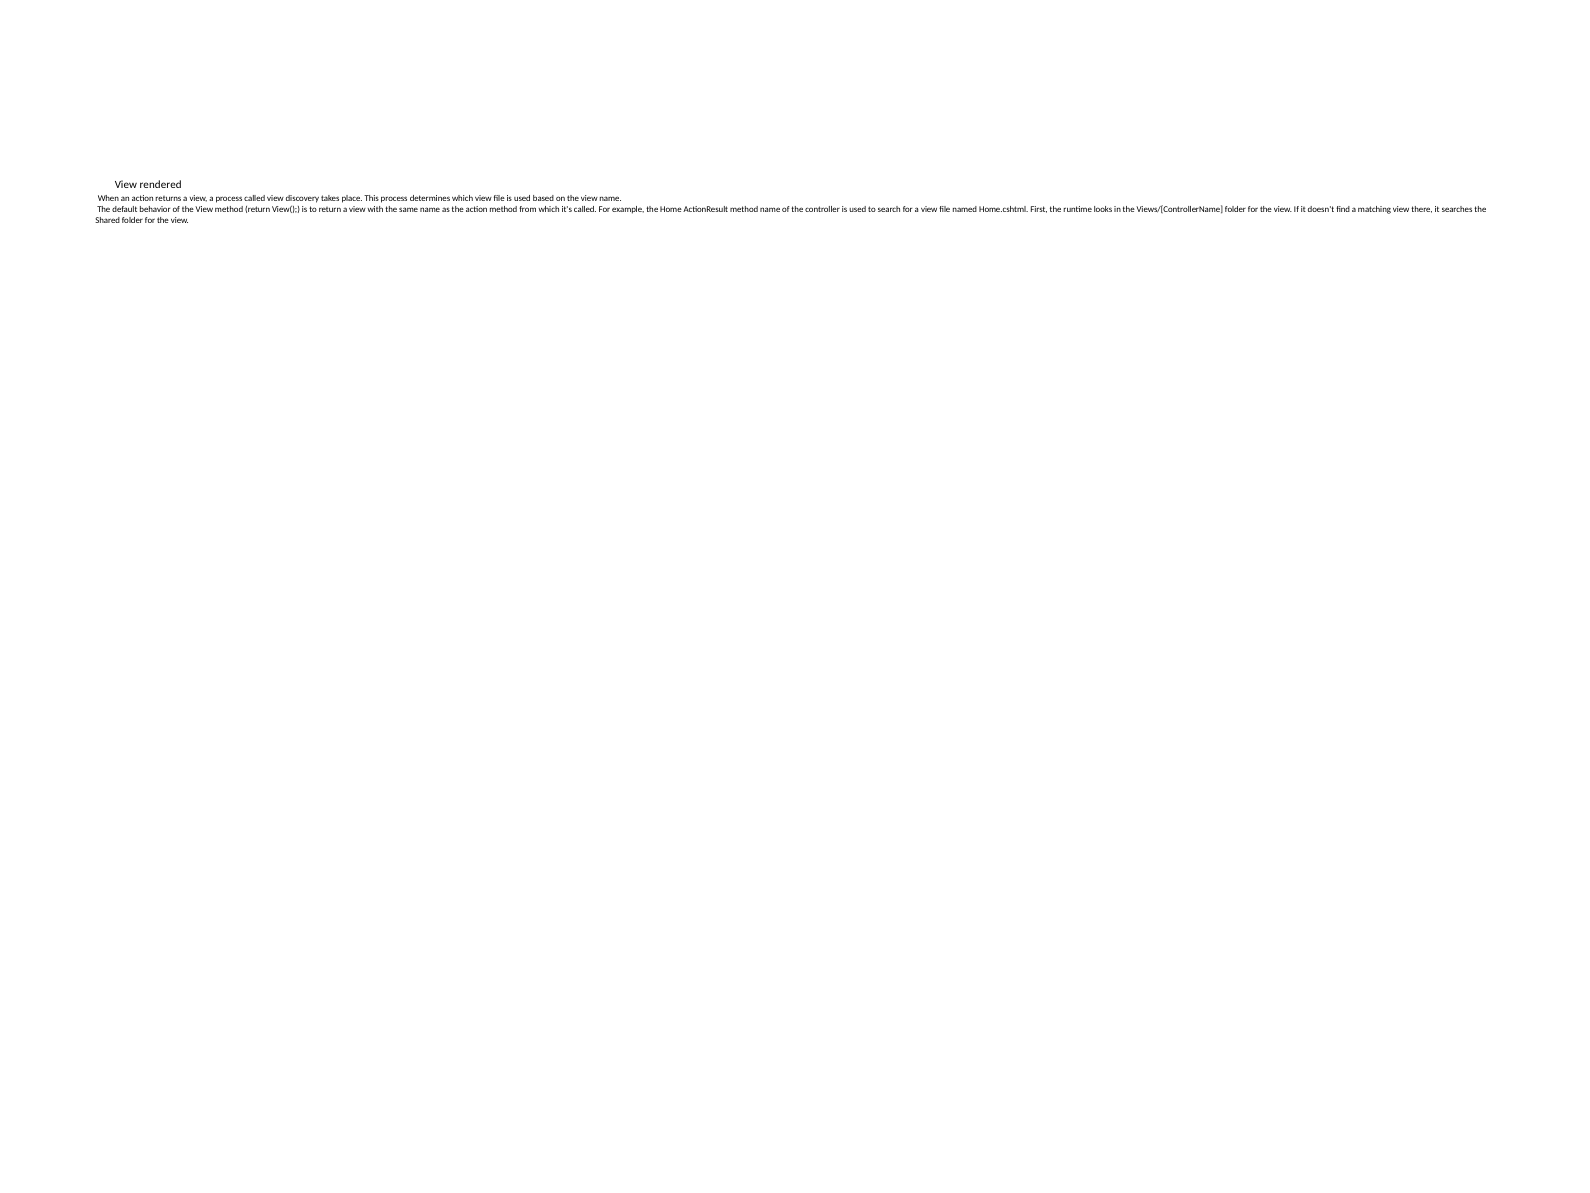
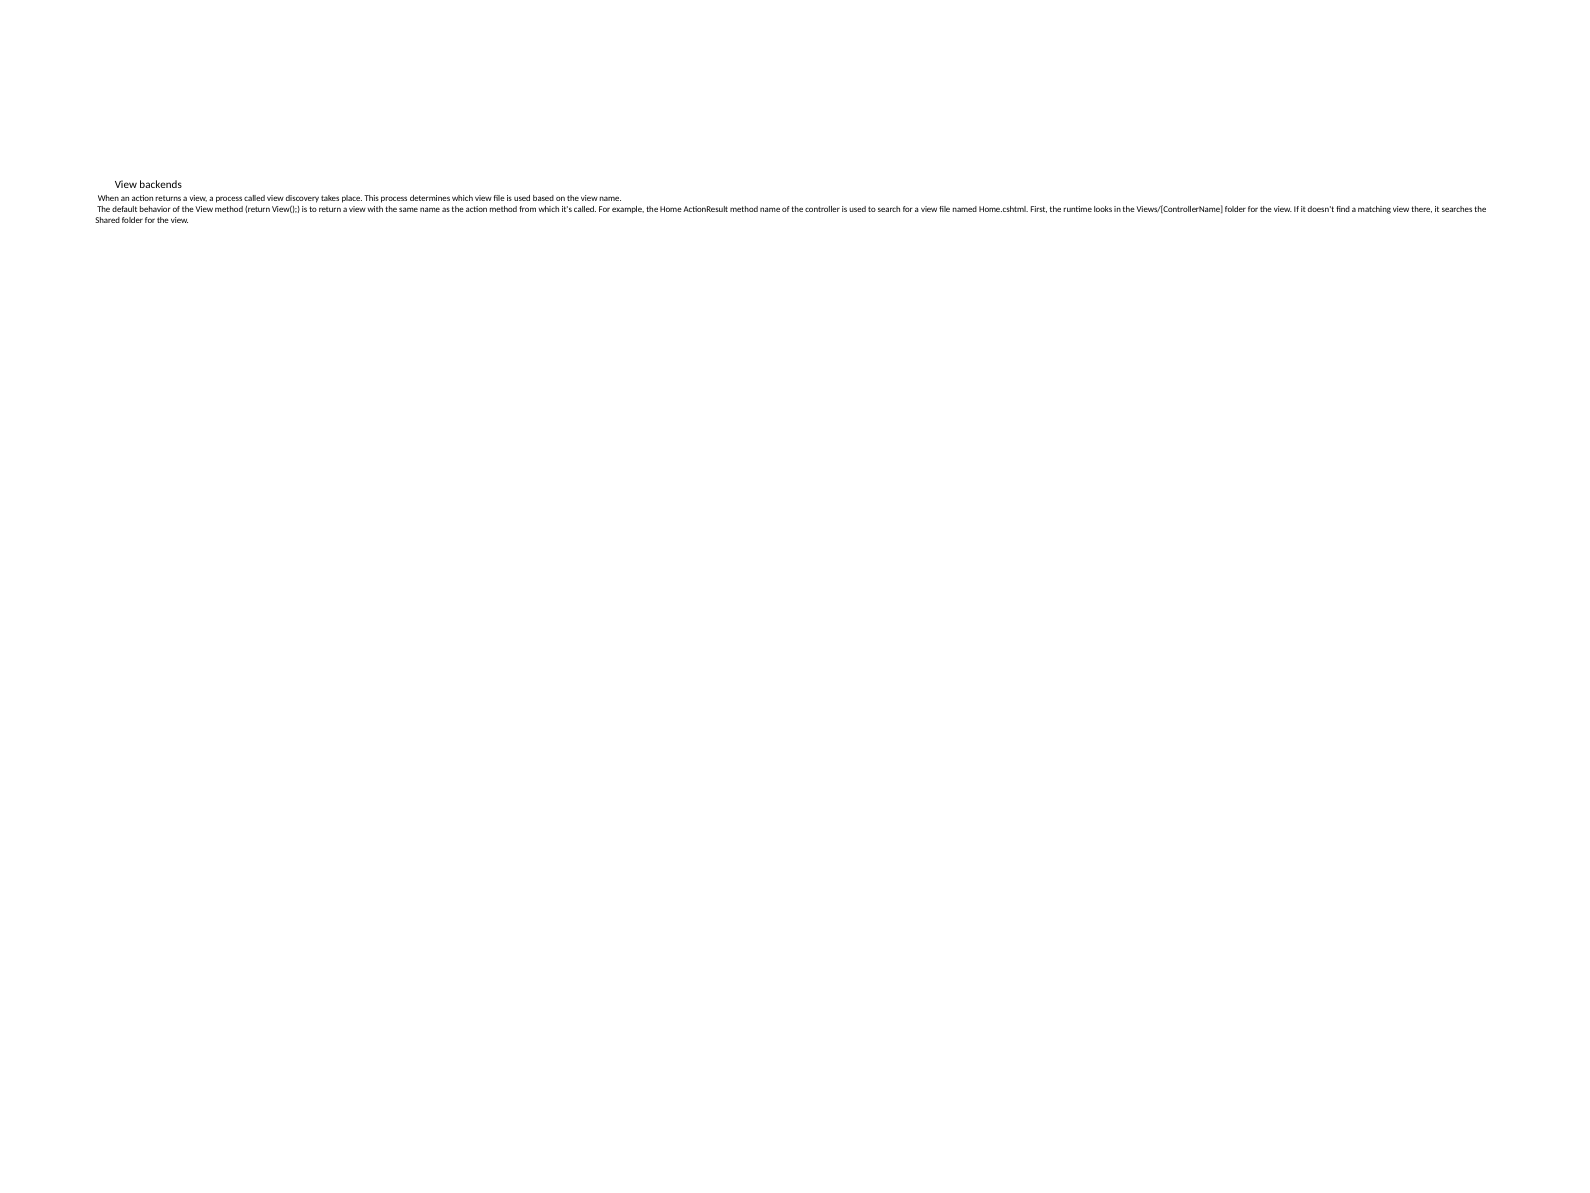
rendered: rendered -> backends
